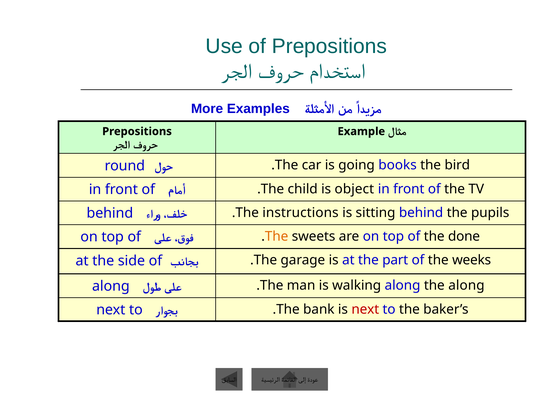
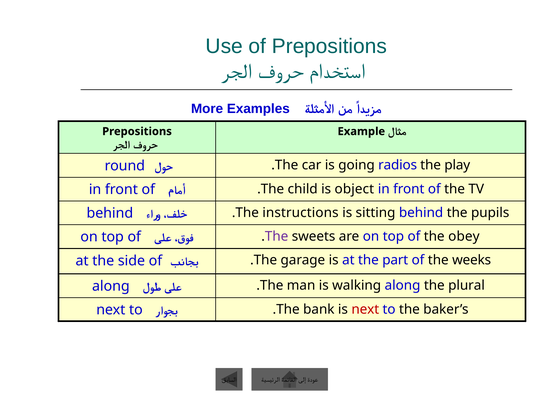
books: books -> radios
bird: bird -> play
The at (277, 237) colour: orange -> purple
done: done -> obey
the along: along -> plural
